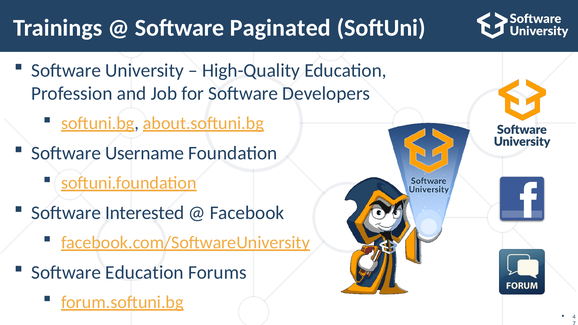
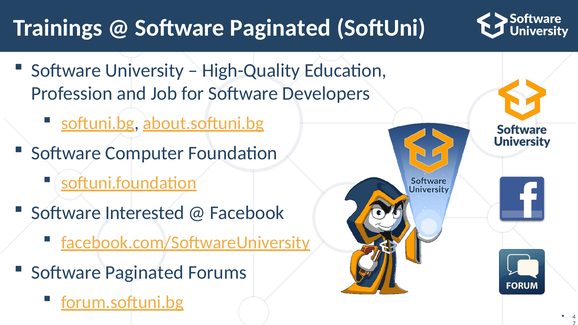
Username: Username -> Computer
Education at (145, 273): Education -> Paginated
